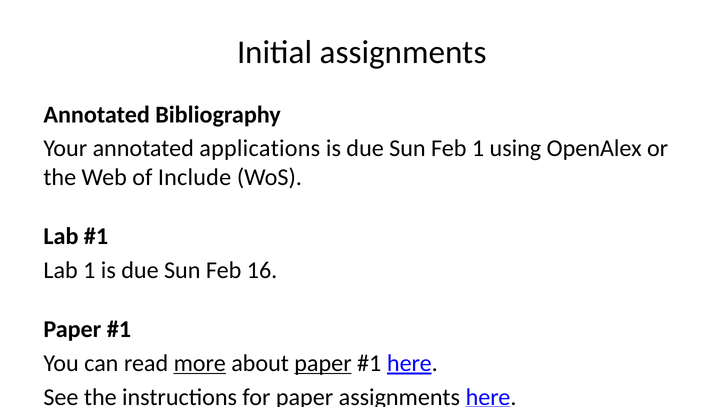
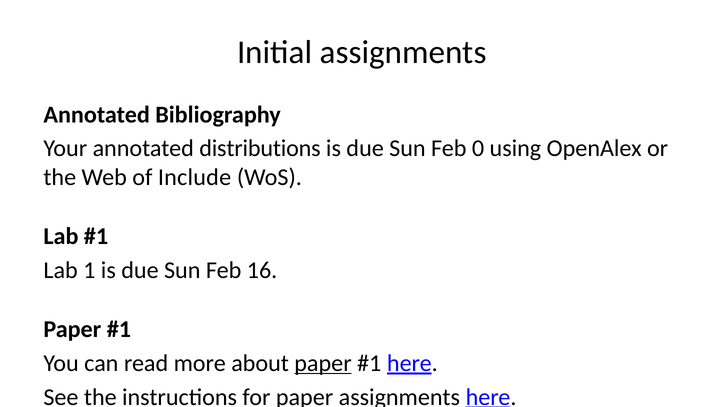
applications: applications -> distributions
Feb 1: 1 -> 0
more at (200, 363) underline: present -> none
